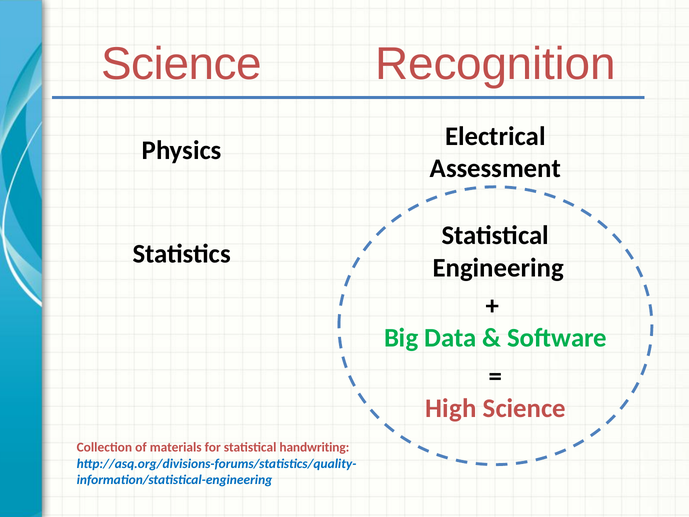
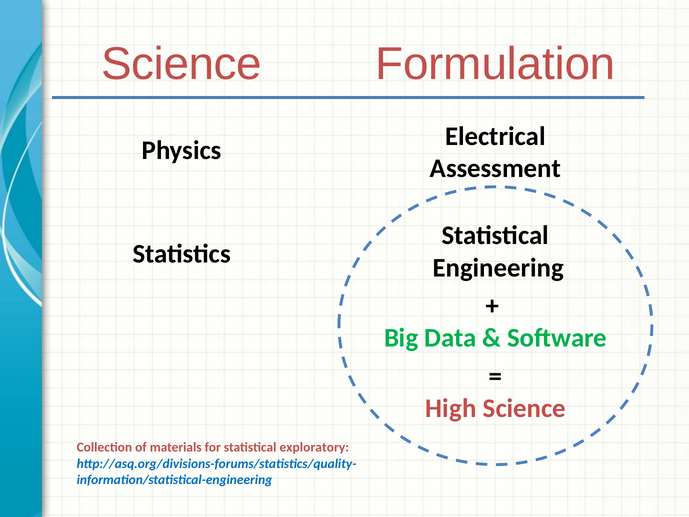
Recognition: Recognition -> Formulation
handwriting: handwriting -> exploratory
